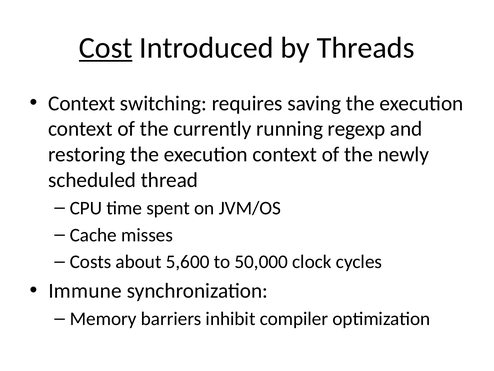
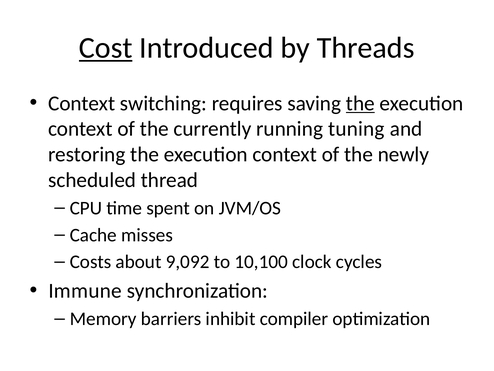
the at (360, 103) underline: none -> present
regexp: regexp -> tuning
5,600: 5,600 -> 9,092
50,000: 50,000 -> 10,100
